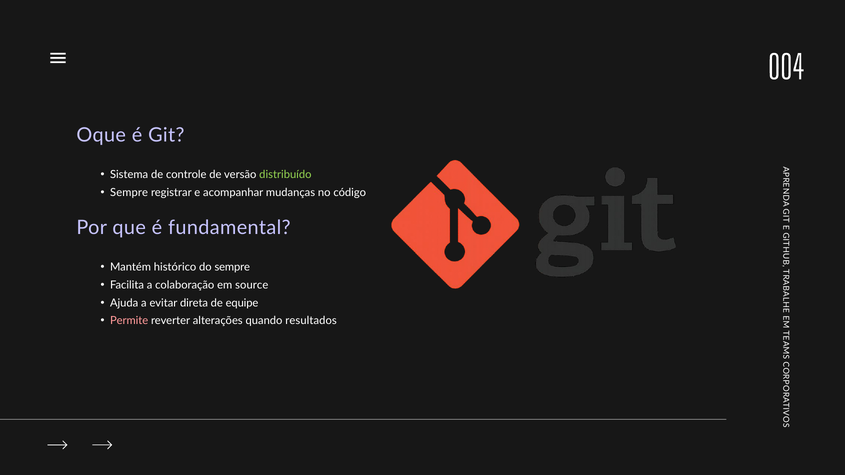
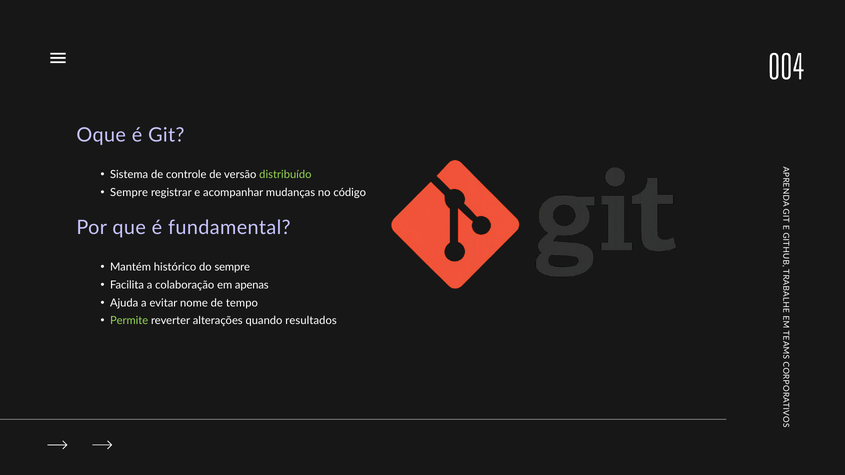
source: source -> apenas
direta: direta -> nome
equipe: equipe -> tempo
Permite colour: pink -> light green
